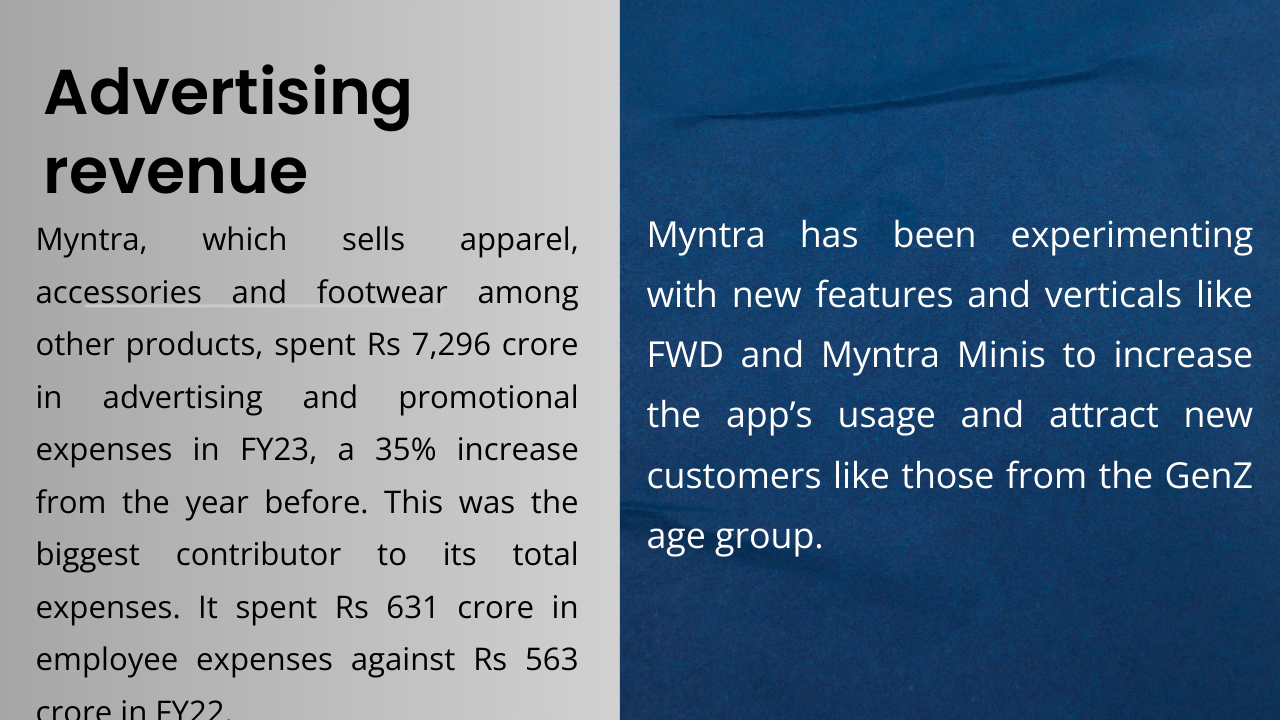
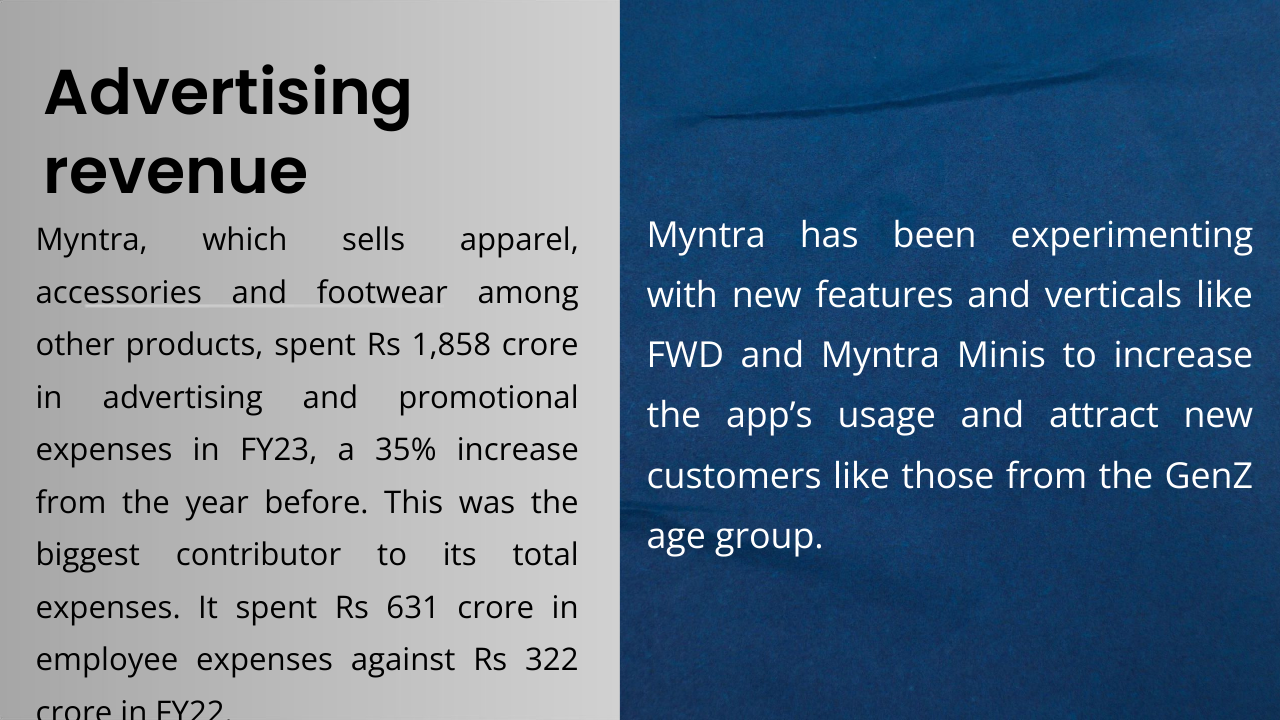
7,296: 7,296 -> 1,858
563: 563 -> 322
